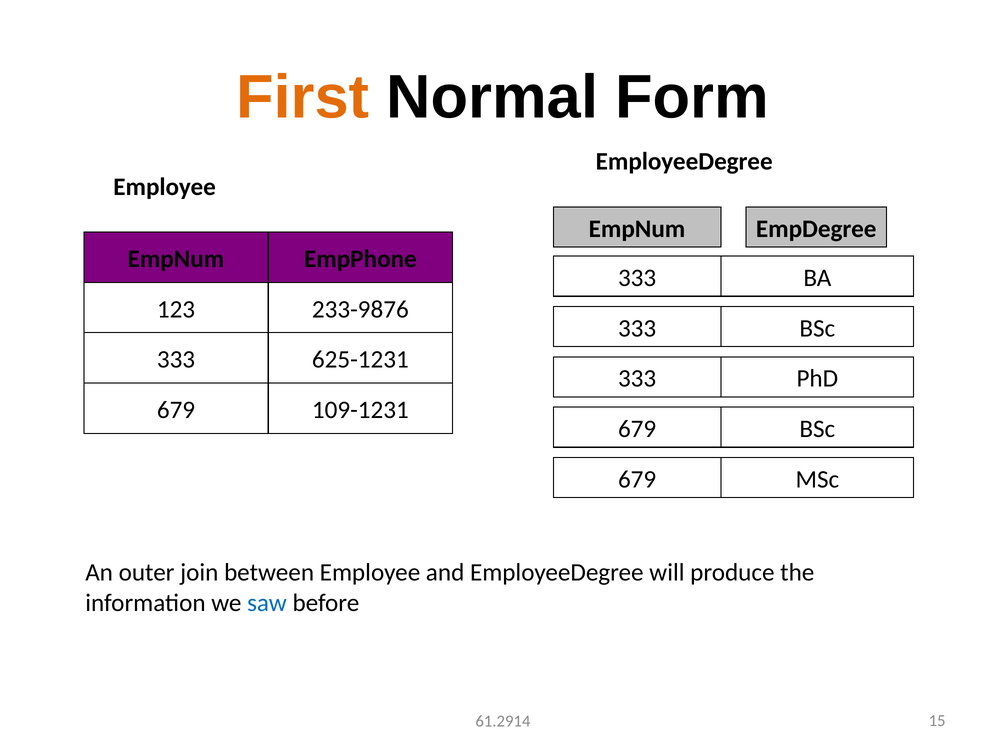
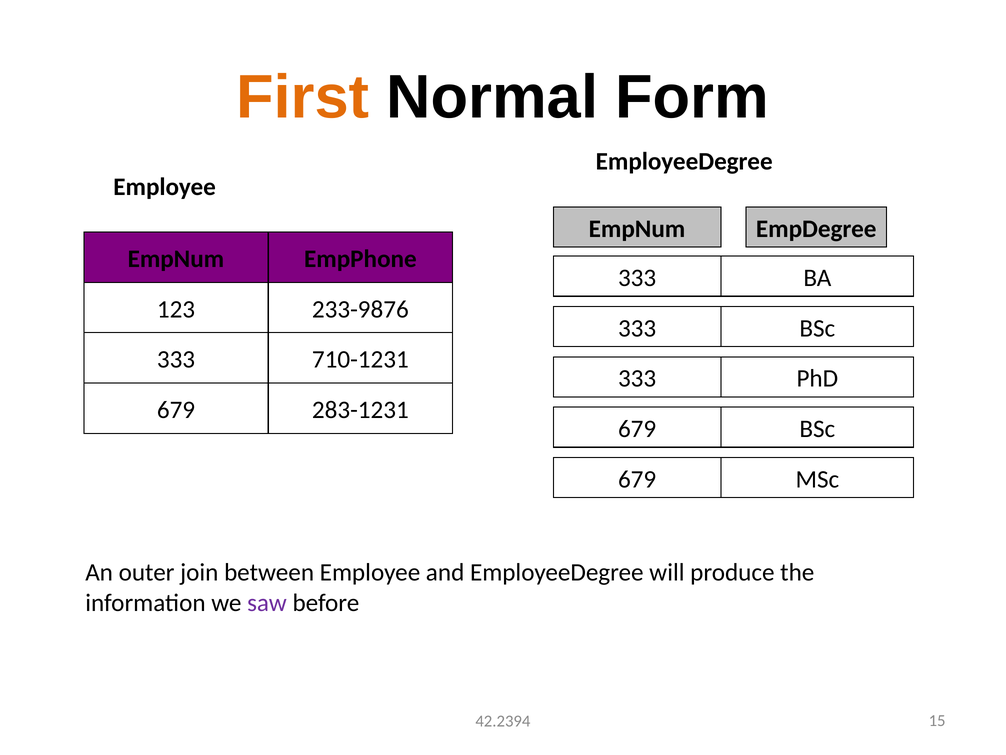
625-1231: 625-1231 -> 710-1231
109-1231: 109-1231 -> 283-1231
saw colour: blue -> purple
61.2914: 61.2914 -> 42.2394
